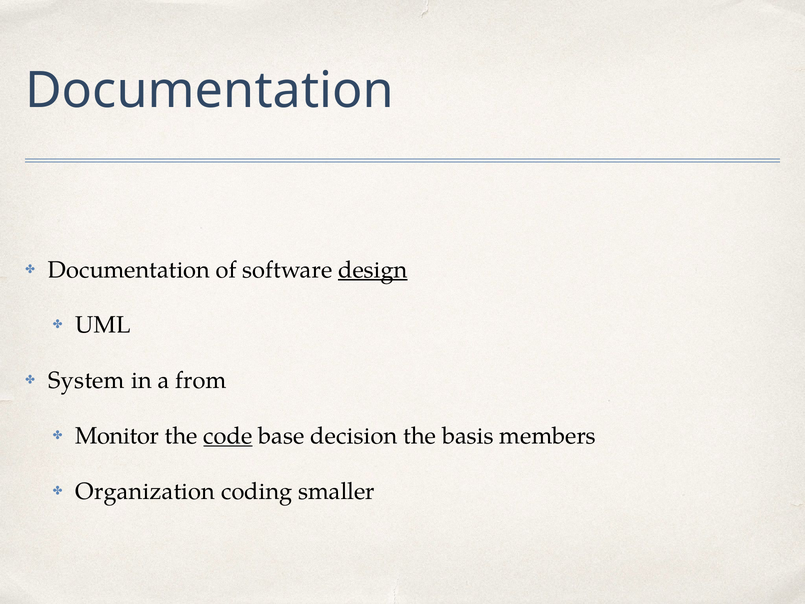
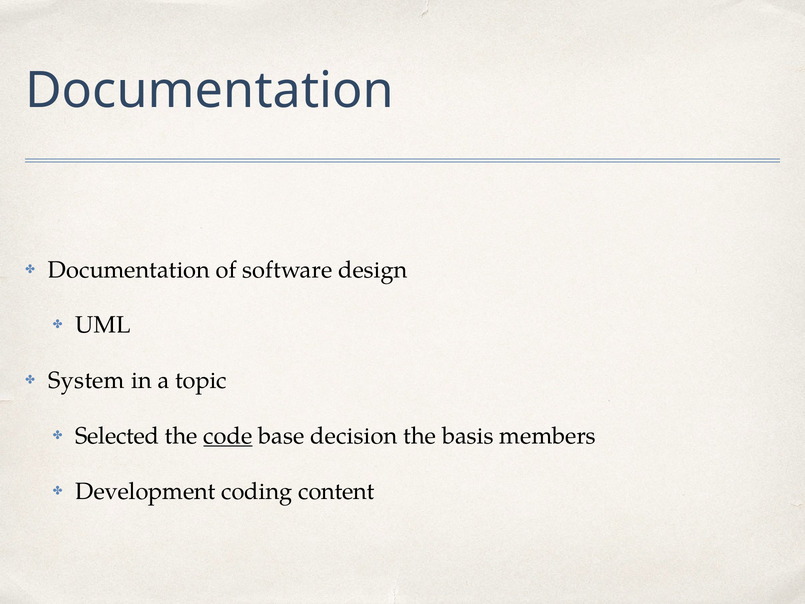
design underline: present -> none
from: from -> topic
Monitor: Monitor -> Selected
Organization: Organization -> Development
smaller: smaller -> content
